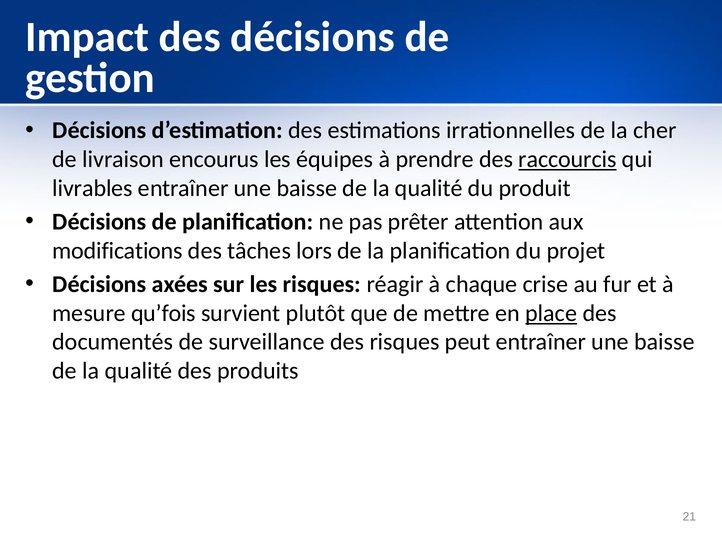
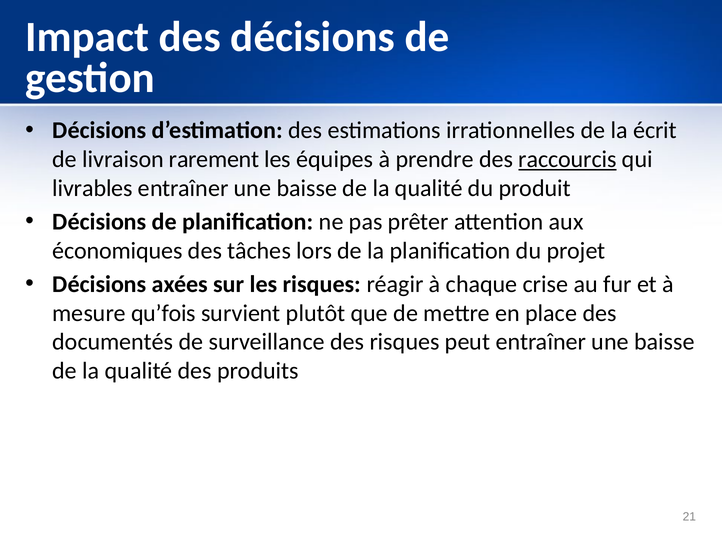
cher: cher -> écrit
encourus: encourus -> rarement
modifications: modifications -> économiques
place underline: present -> none
